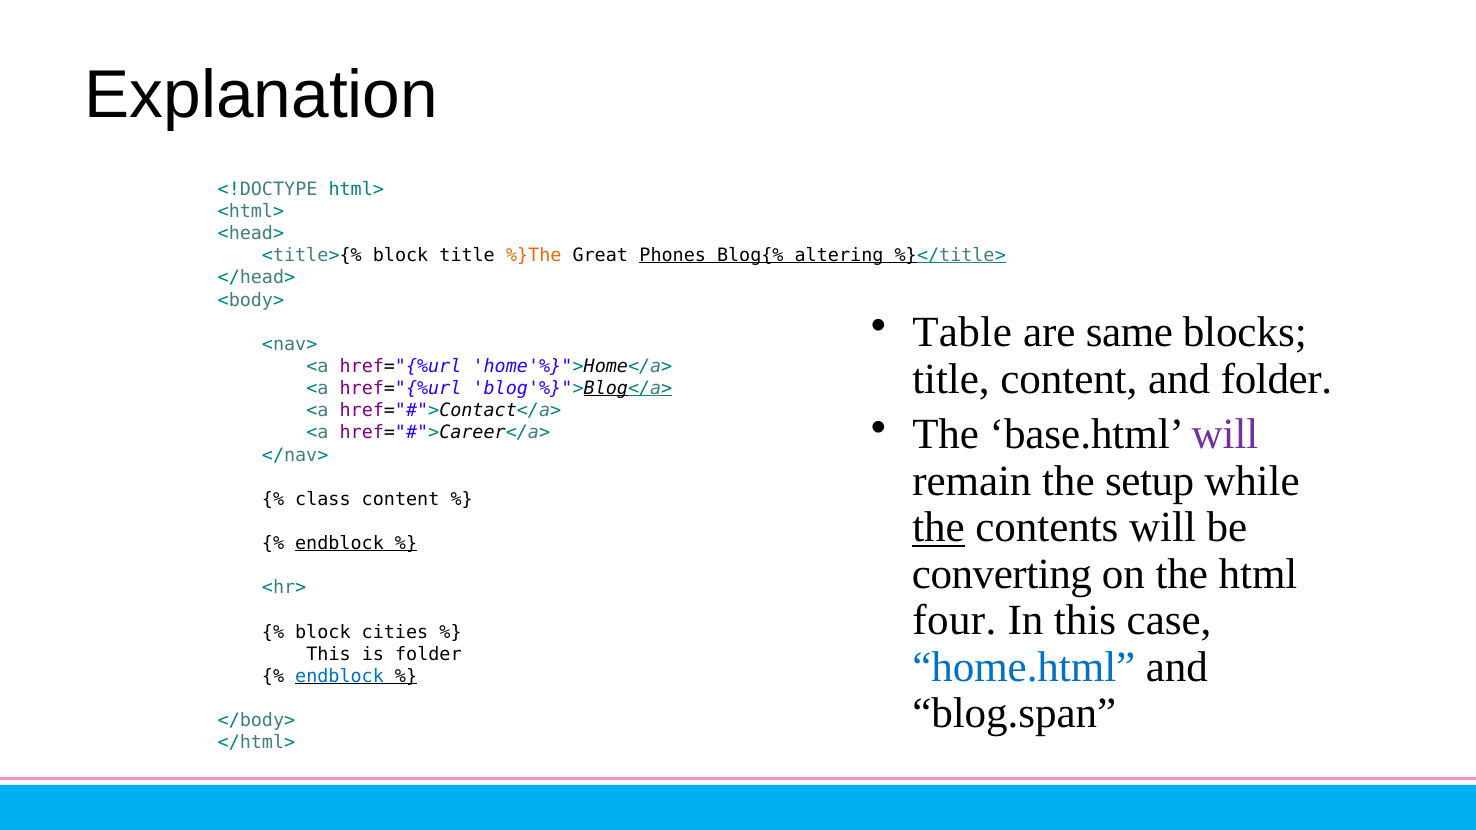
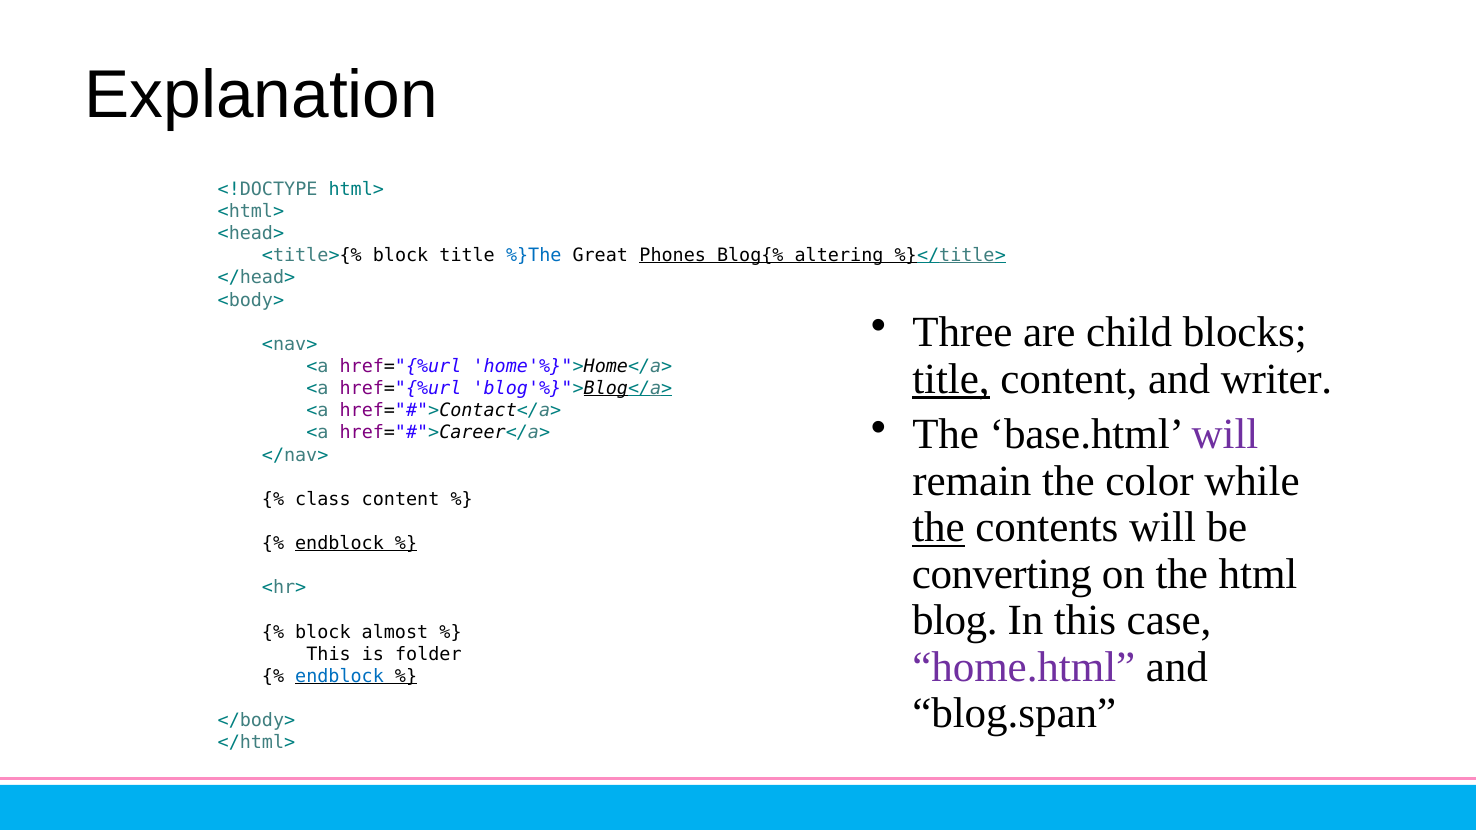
%}The colour: orange -> blue
Table: Table -> Three
same: same -> child
title at (951, 379) underline: none -> present
and folder: folder -> writer
setup: setup -> color
four: four -> blog
cities: cities -> almost
home.html colour: blue -> purple
